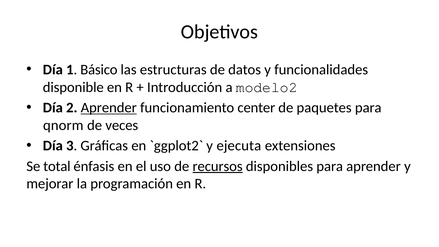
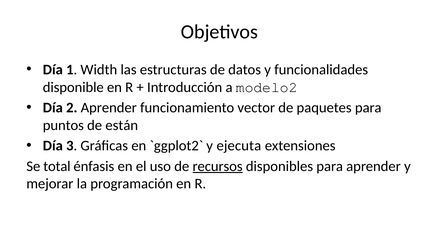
Básico: Básico -> Width
Aprender at (109, 108) underline: present -> none
center: center -> vector
qnorm: qnorm -> puntos
veces: veces -> están
